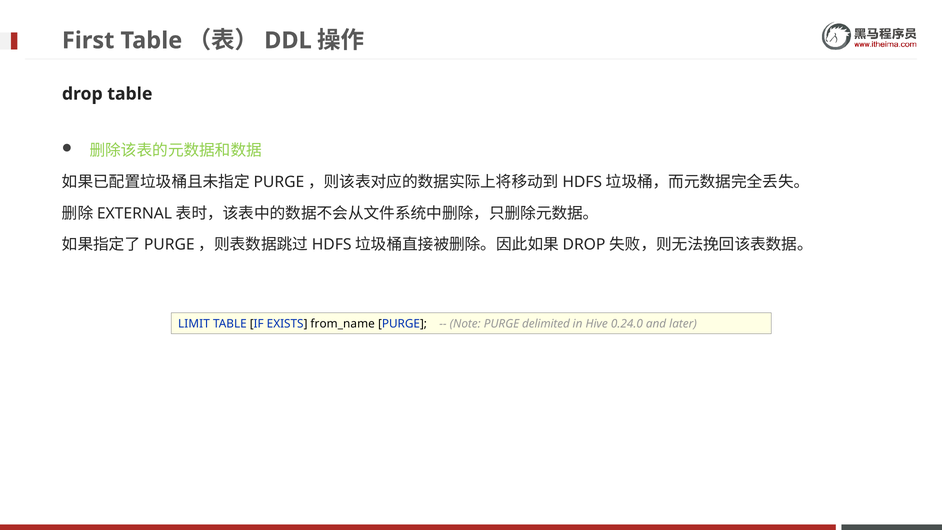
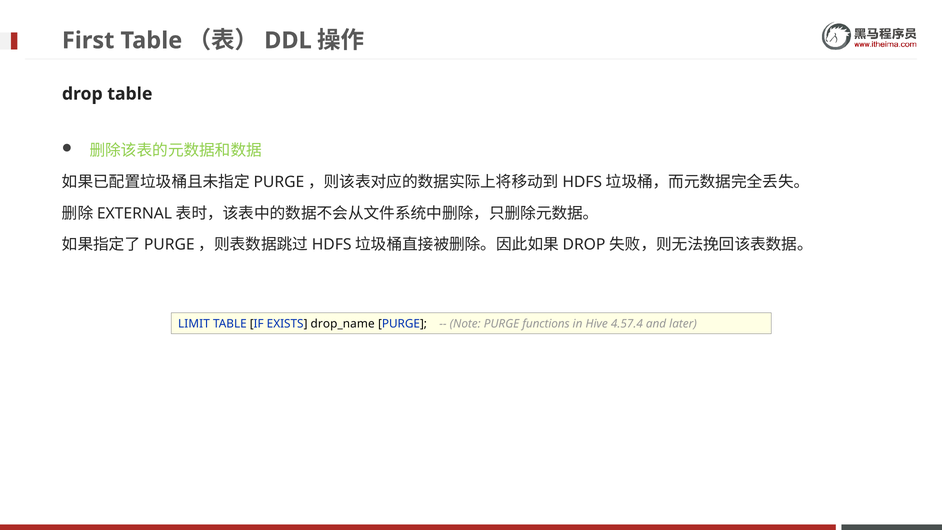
from_name: from_name -> drop_name
delimited: delimited -> functions
0.24.0: 0.24.0 -> 4.57.4
